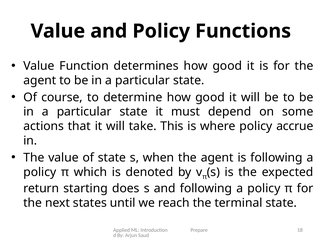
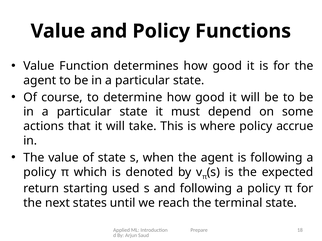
does: does -> used
